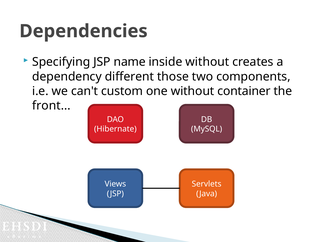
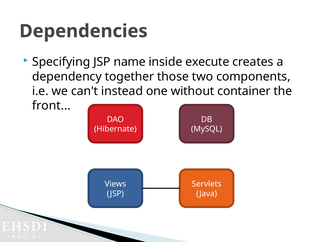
inside without: without -> execute
different: different -> together
custom: custom -> instead
